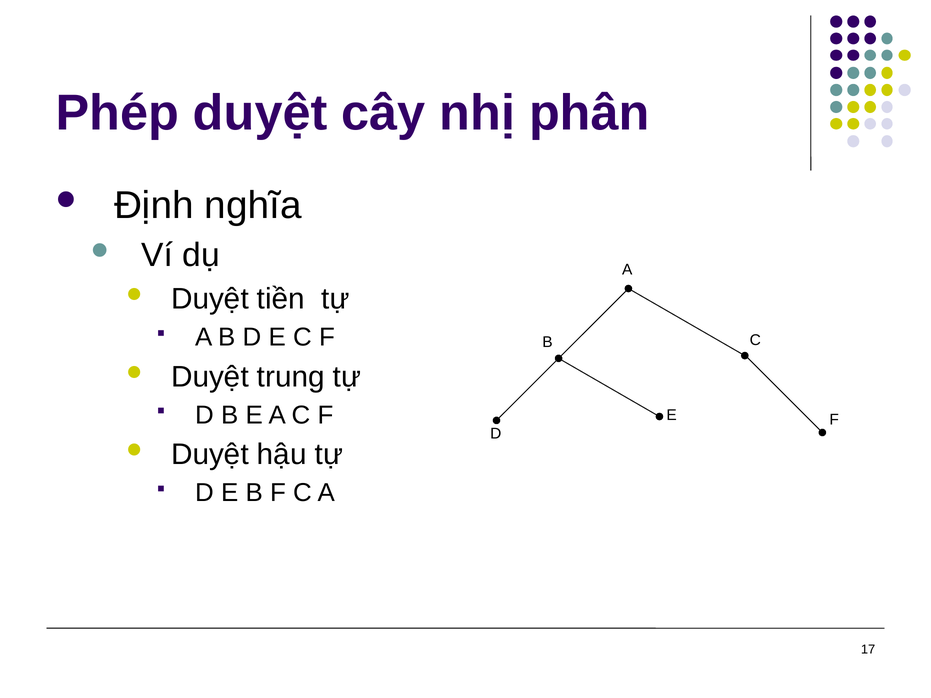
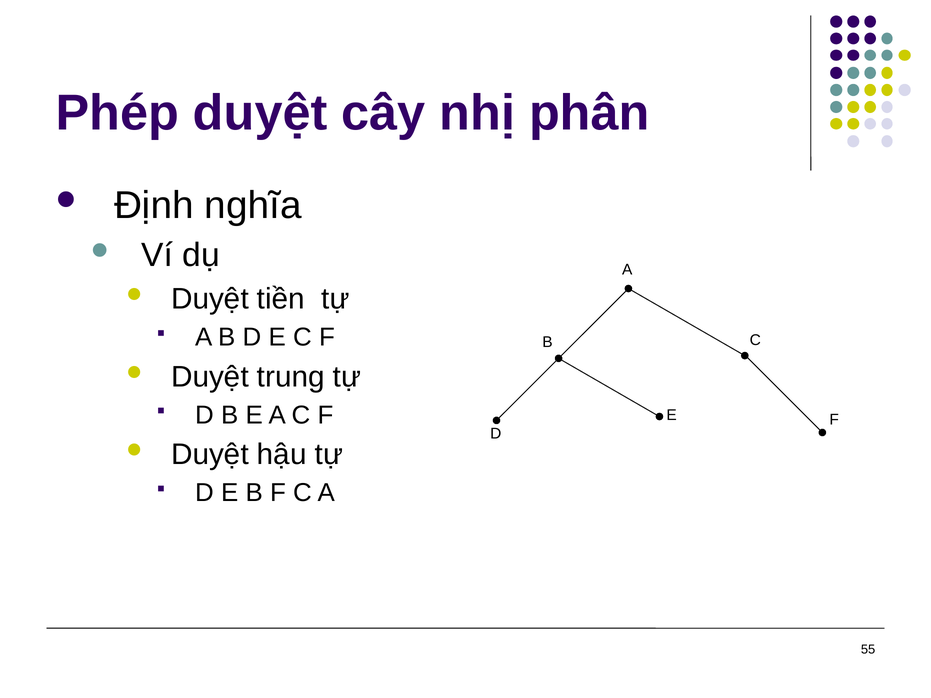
17: 17 -> 55
